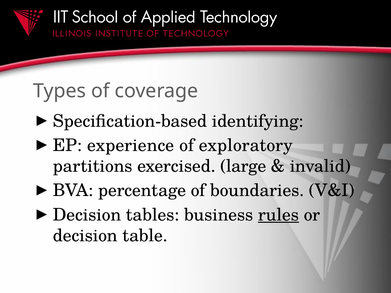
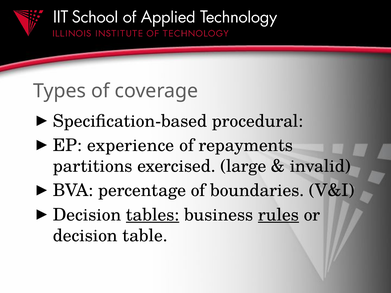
identifying: identifying -> procedural
exploratory: exploratory -> repayments
tables underline: none -> present
